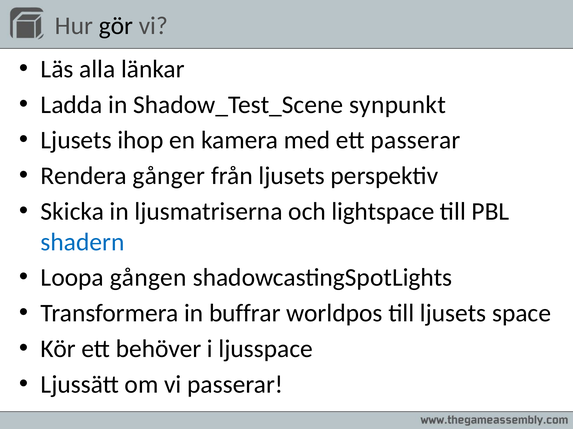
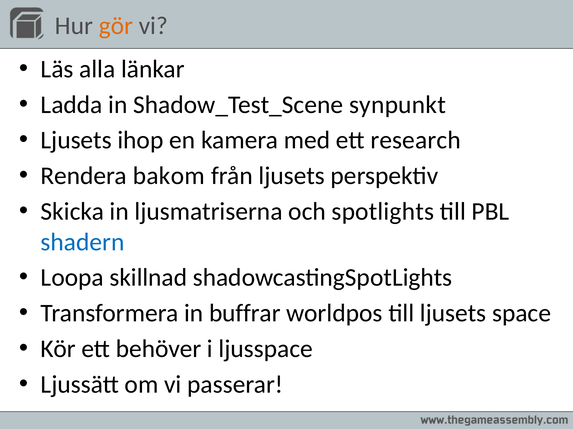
gör colour: black -> orange
ett passerar: passerar -> research
gånger: gånger -> bakom
lightspace: lightspace -> spotlights
gången: gången -> skillnad
